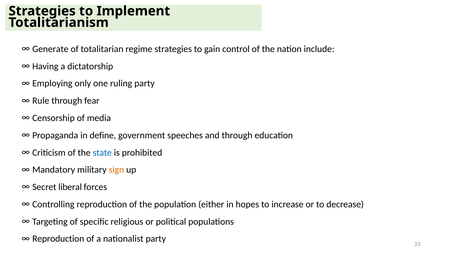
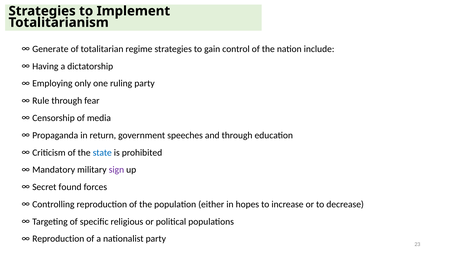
define: define -> return
sign colour: orange -> purple
liberal: liberal -> found
